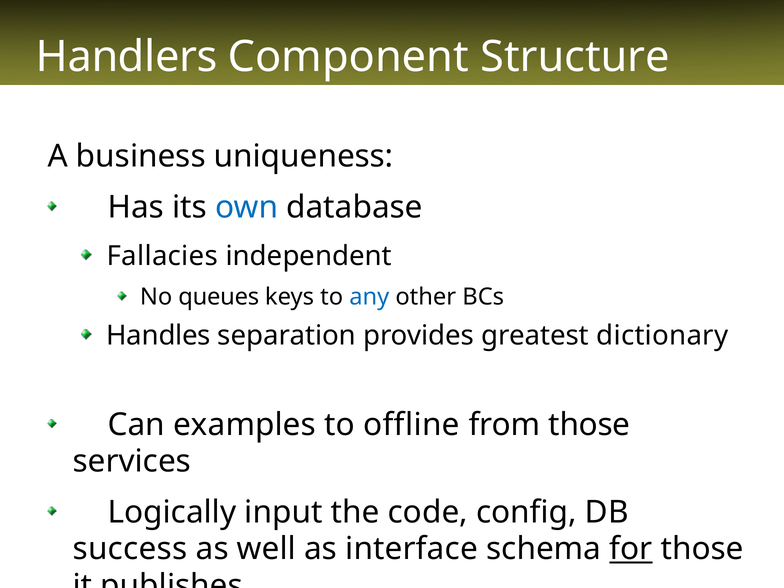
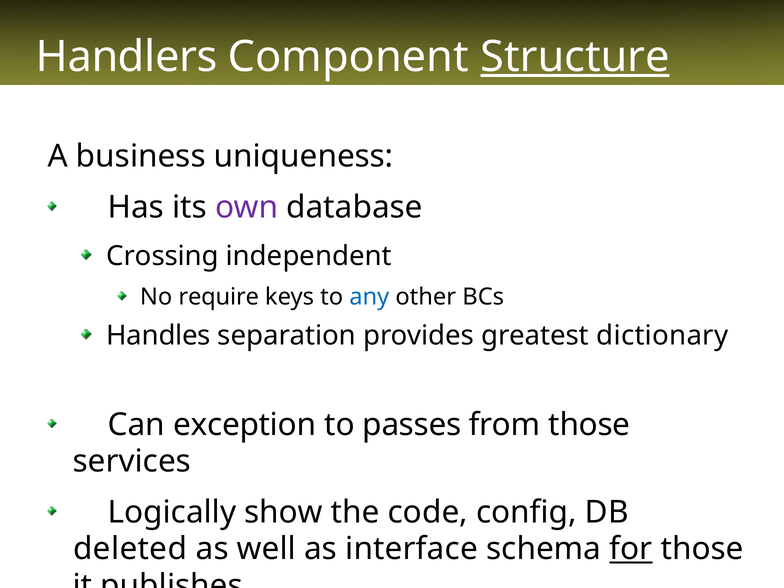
Structure underline: none -> present
own colour: blue -> purple
Fallacies: Fallacies -> Crossing
queues: queues -> require
examples: examples -> exception
offline: offline -> passes
input: input -> show
success: success -> deleted
